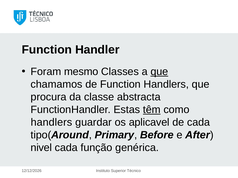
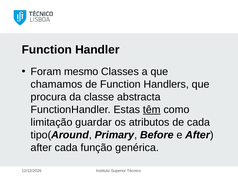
que at (159, 72) underline: present -> none
handlers at (51, 123): handlers -> limitação
aplicavel: aplicavel -> atributos
nivel at (41, 148): nivel -> after
